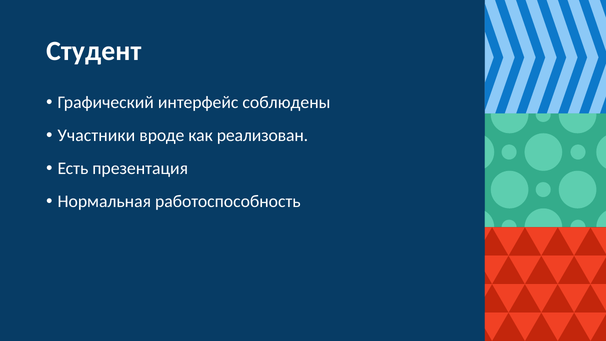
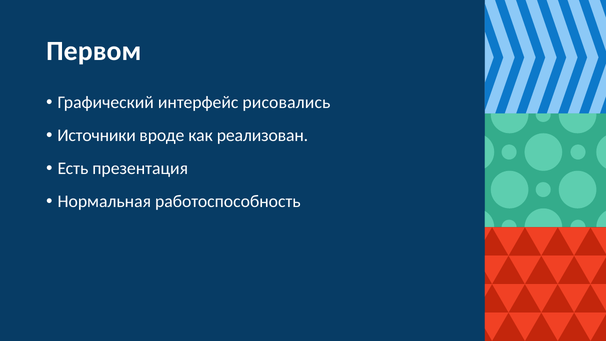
Студент: Студент -> Первом
соблюдены: соблюдены -> рисовались
Участники: Участники -> Источники
